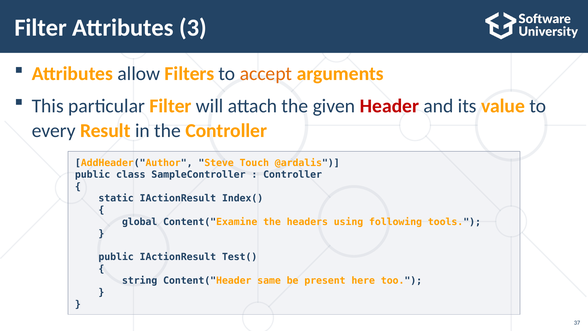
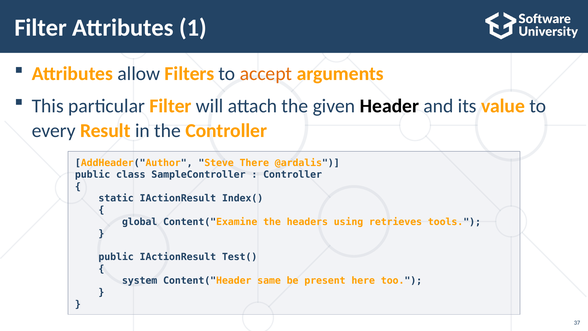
3: 3 -> 1
Header colour: red -> black
Touch: Touch -> There
following: following -> retrieves
string: string -> system
